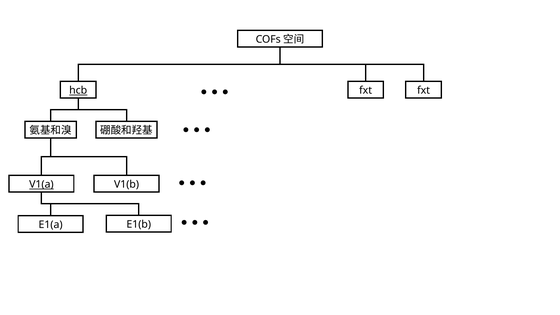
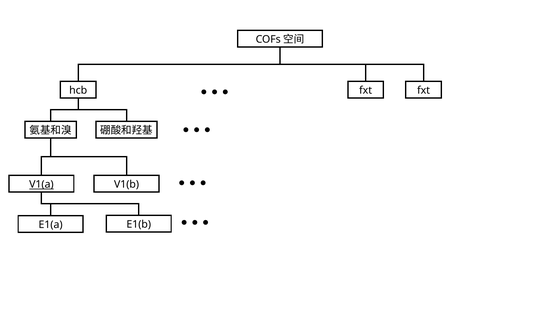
hcb underline: present -> none
